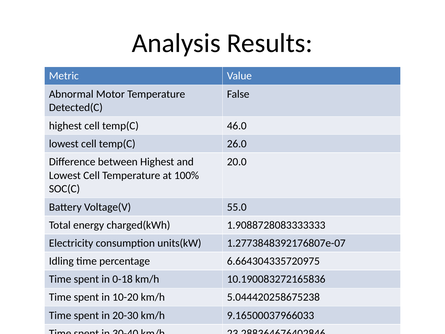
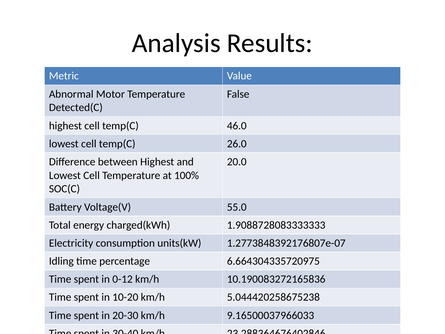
0-18: 0-18 -> 0-12
